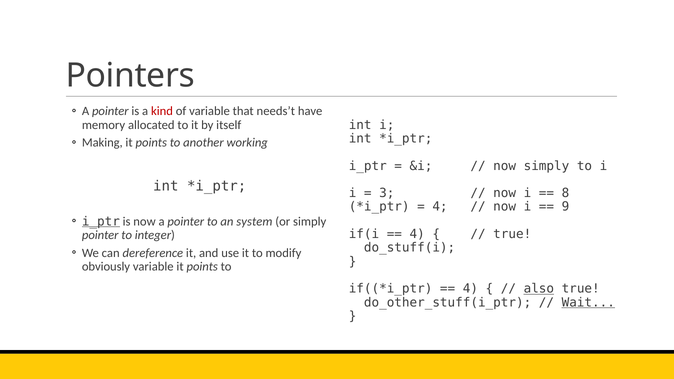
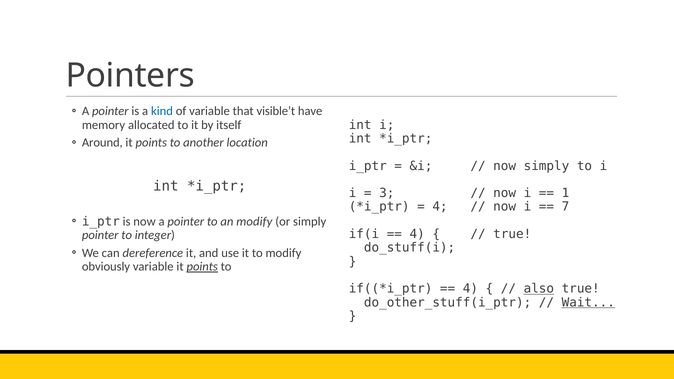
kind colour: red -> blue
needs’t: needs’t -> visible’t
Making: Making -> Around
working: working -> location
8: 8 -> 1
9: 9 -> 7
i_ptr at (101, 221) underline: present -> none
an system: system -> modify
points at (202, 267) underline: none -> present
